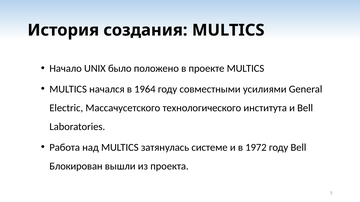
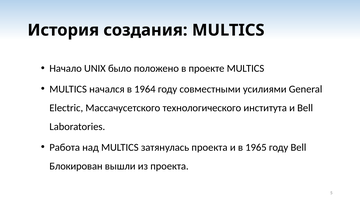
затянулась системе: системе -> проекта
1972: 1972 -> 1965
